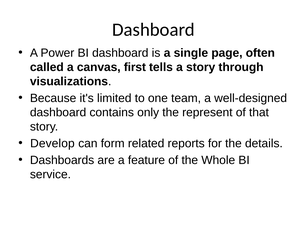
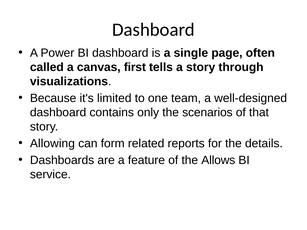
represent: represent -> scenarios
Develop: Develop -> Allowing
Whole: Whole -> Allows
